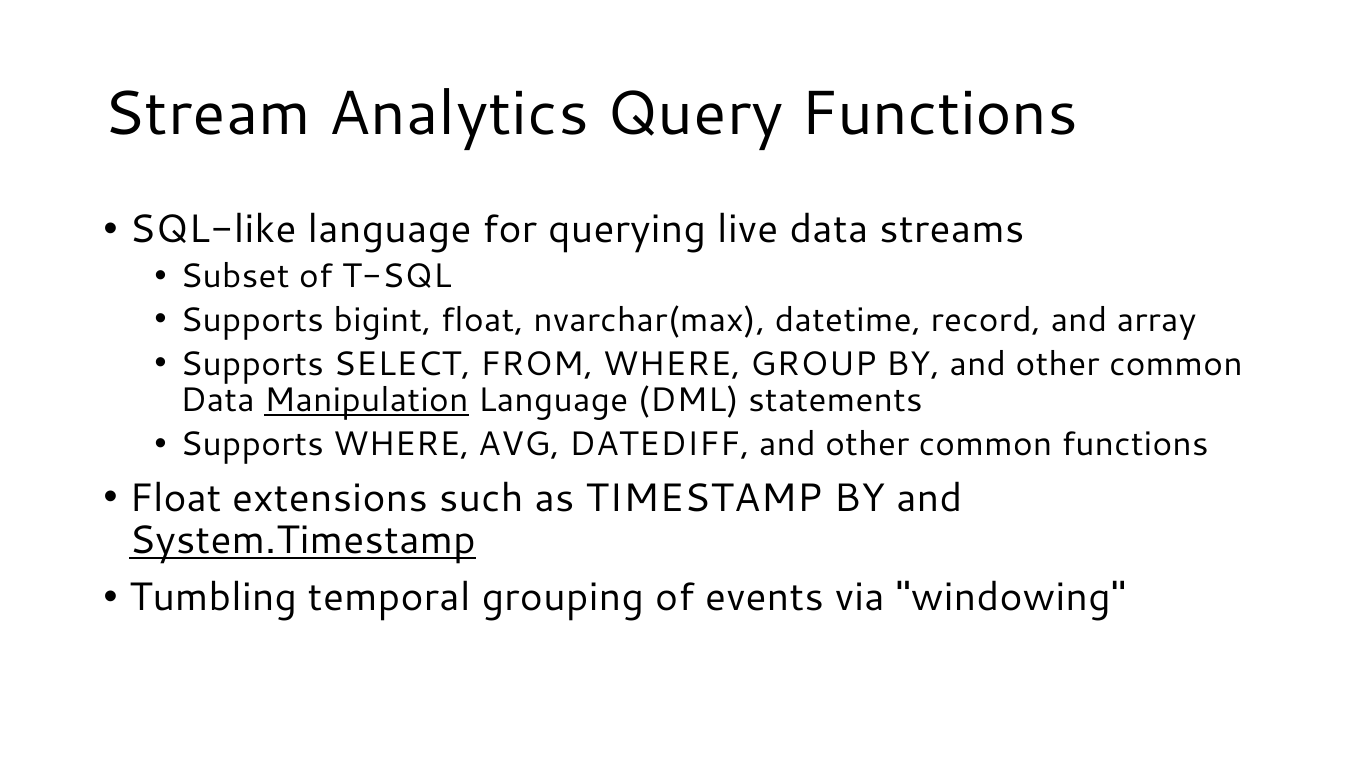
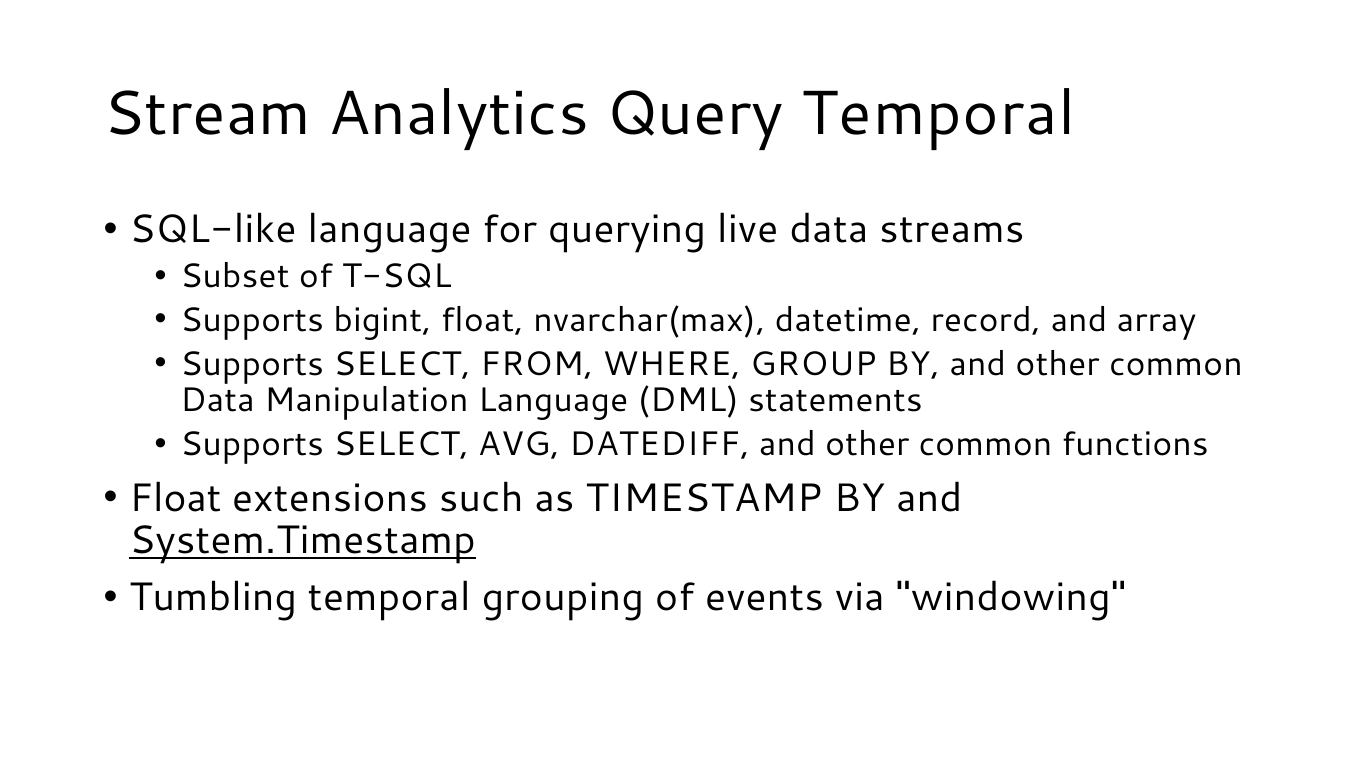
Query Functions: Functions -> Temporal
Manipulation underline: present -> none
WHERE at (401, 444): WHERE -> SELECT
